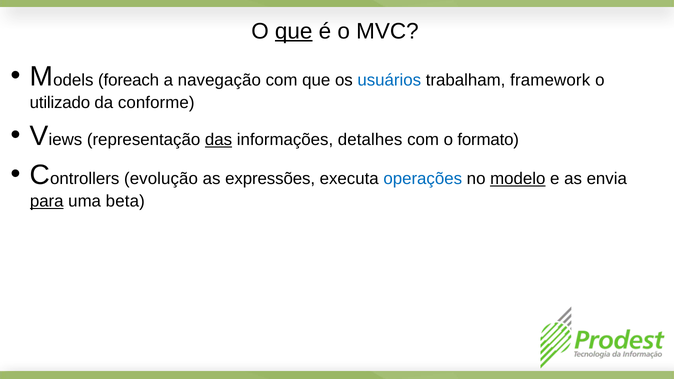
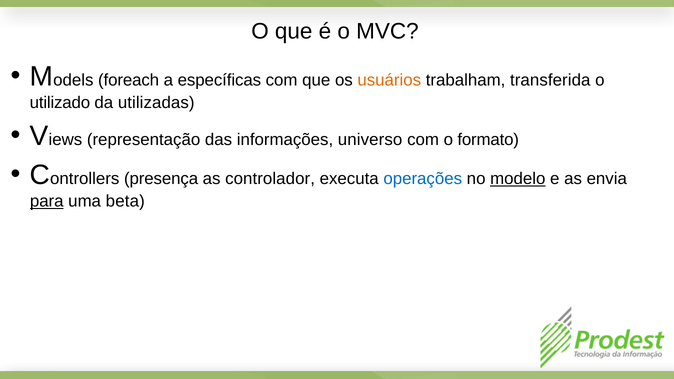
que at (294, 31) underline: present -> none
navegação: navegação -> específicas
usuários colour: blue -> orange
framework: framework -> transferida
conforme: conforme -> utilizadas
das underline: present -> none
detalhes: detalhes -> universo
evolução: evolução -> presença
expressões: expressões -> controlador
